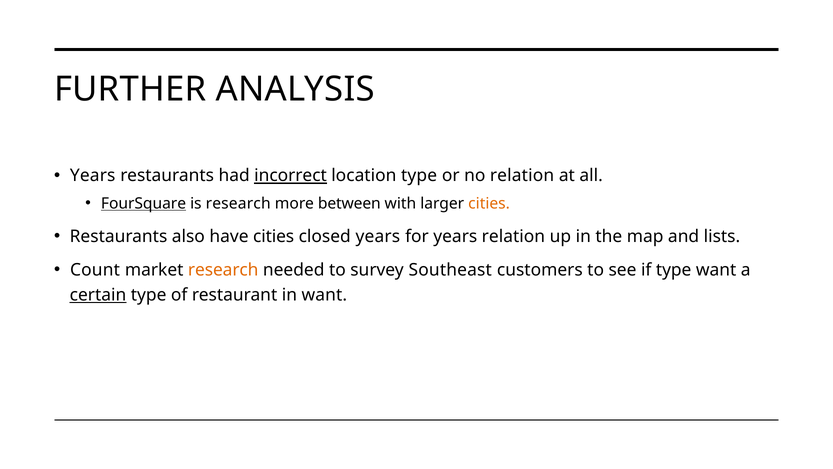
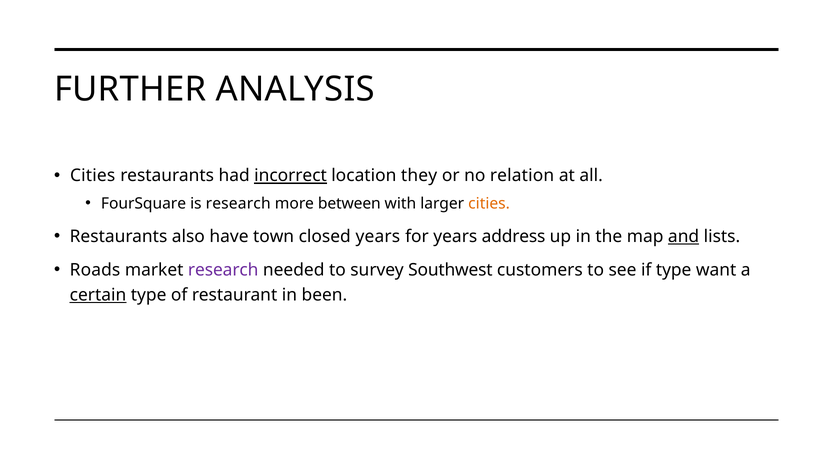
Years at (93, 176): Years -> Cities
location type: type -> they
FourSquare underline: present -> none
have cities: cities -> town
years relation: relation -> address
and underline: none -> present
Count: Count -> Roads
research at (223, 270) colour: orange -> purple
Southeast: Southeast -> Southwest
in want: want -> been
